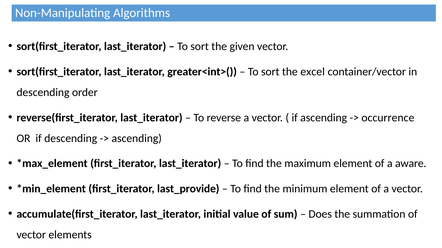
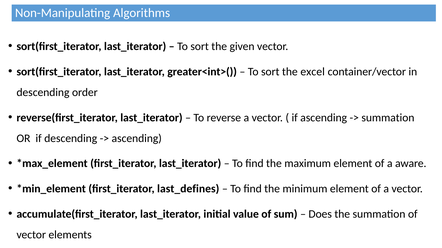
occurrence at (388, 118): occurrence -> summation
last_provide: last_provide -> last_defines
